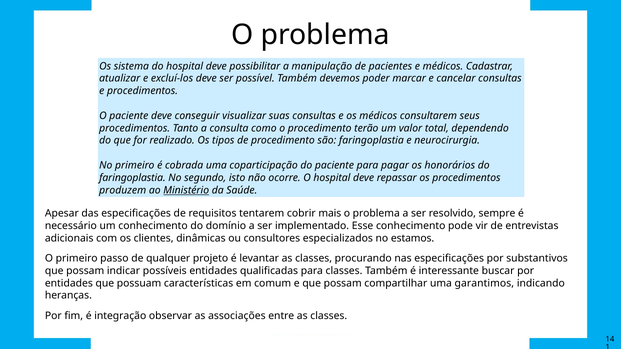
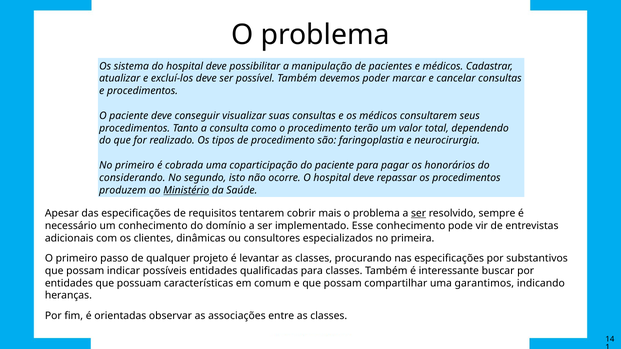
faringoplastia at (132, 178): faringoplastia -> considerando
ser at (419, 214) underline: none -> present
estamos: estamos -> primeira
integração: integração -> orientadas
